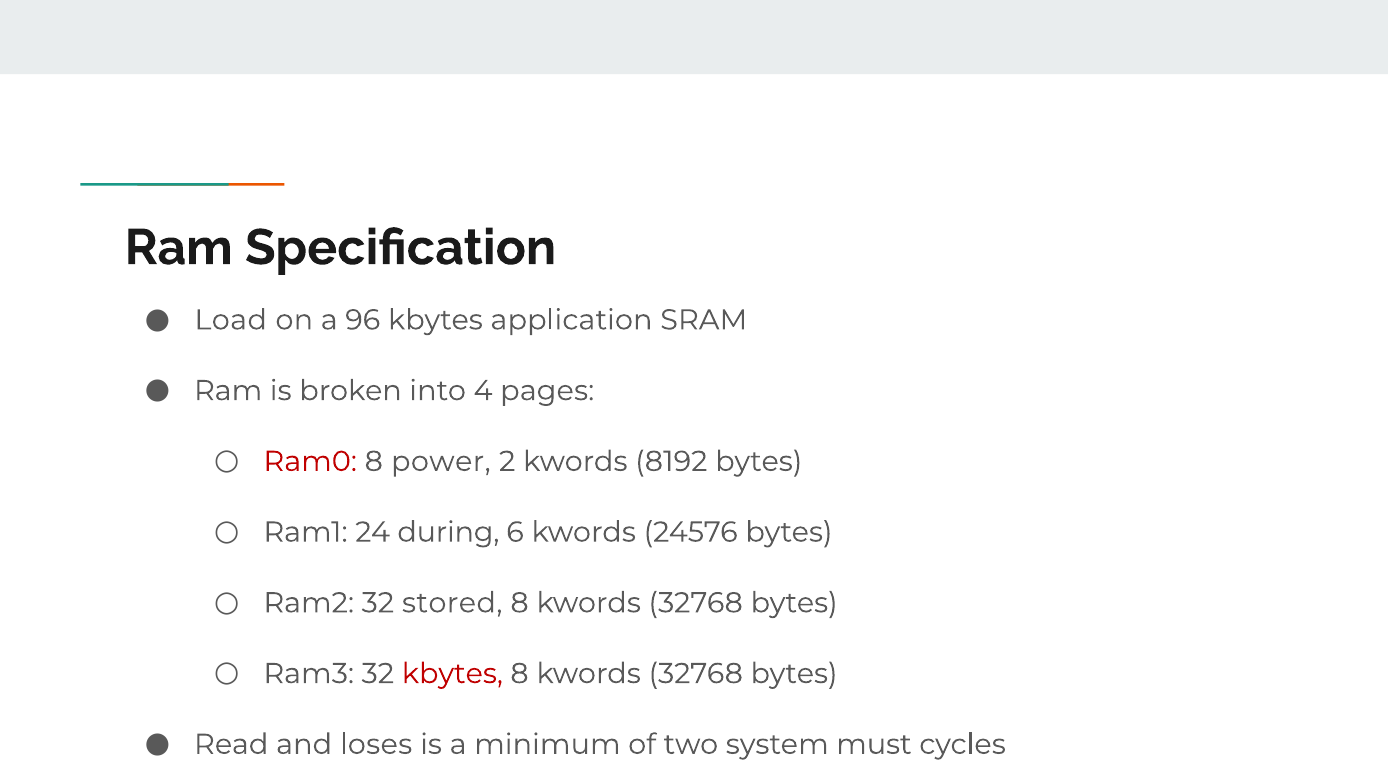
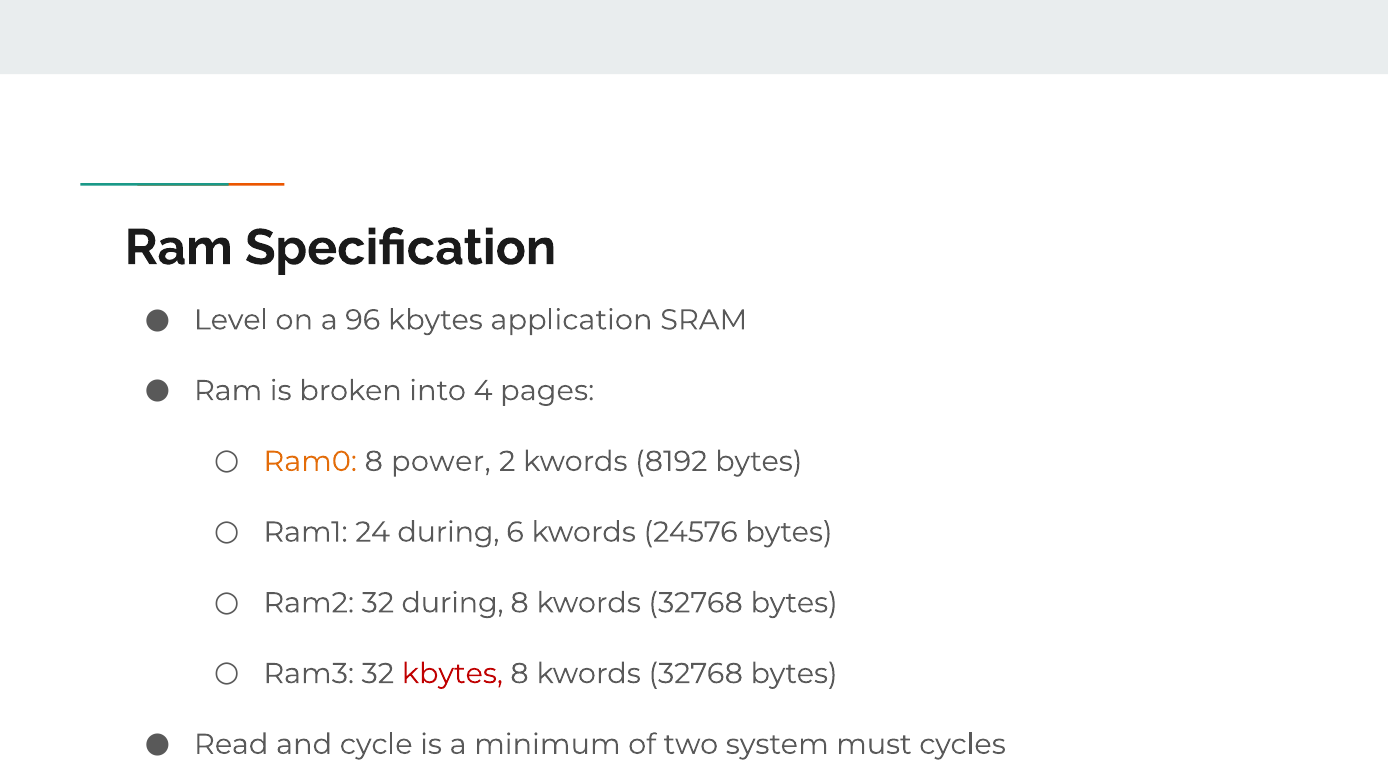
Load: Load -> Level
Ram0 colour: red -> orange
32 stored: stored -> during
and loses: loses -> cycle
